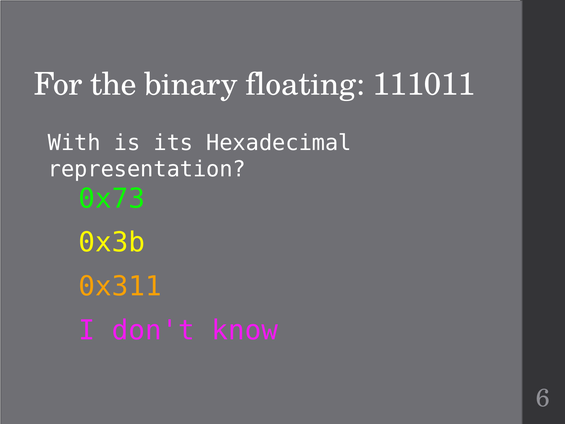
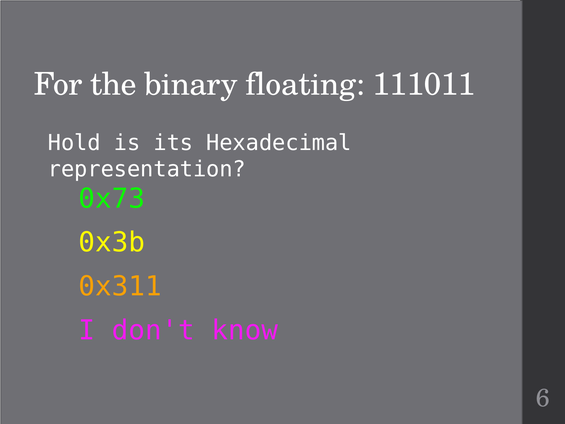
With: With -> Hold
